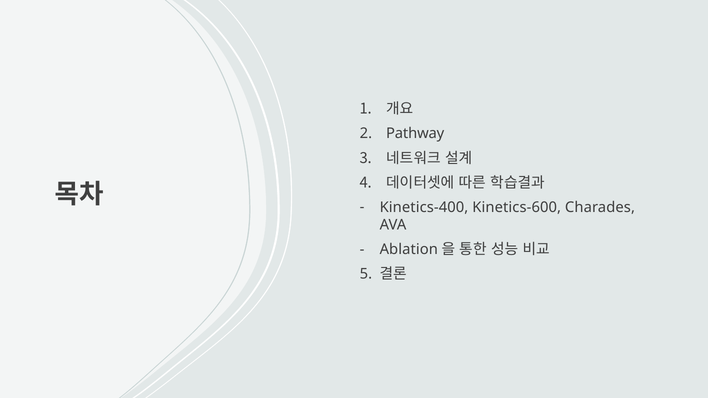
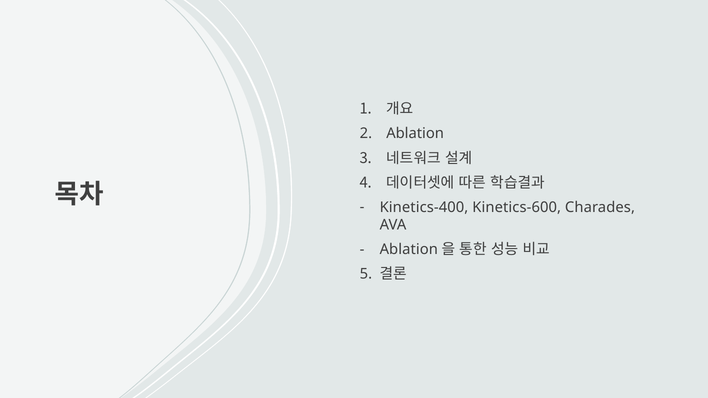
Pathway at (415, 134): Pathway -> Ablation
